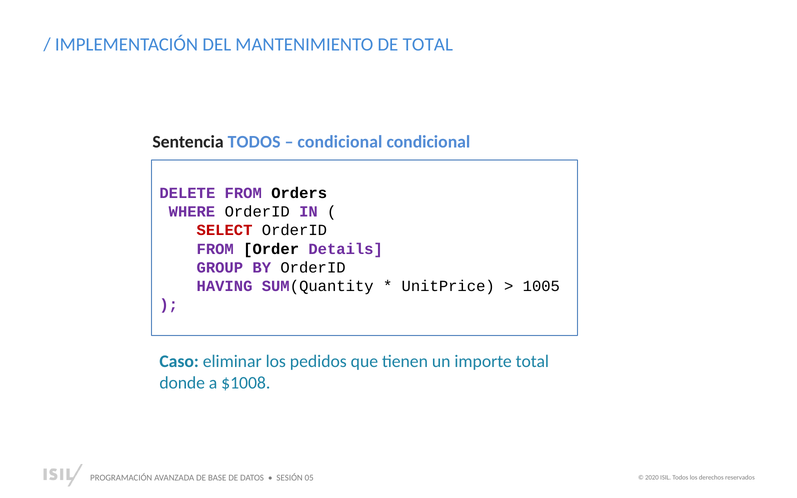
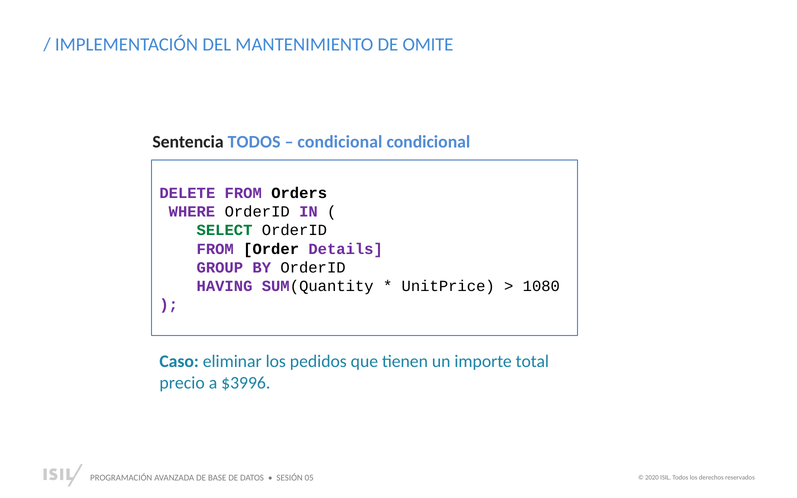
DE TOTAL: TOTAL -> OMITE
SELECT colour: red -> green
1005: 1005 -> 1080
donde: donde -> precio
$1008: $1008 -> $3996
